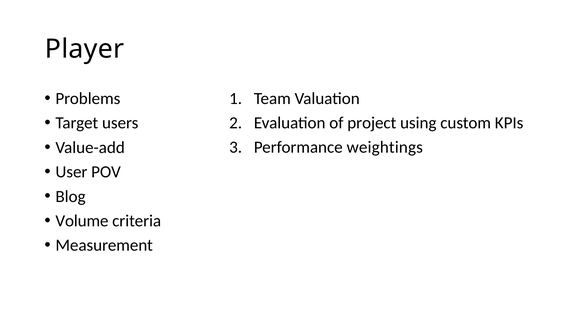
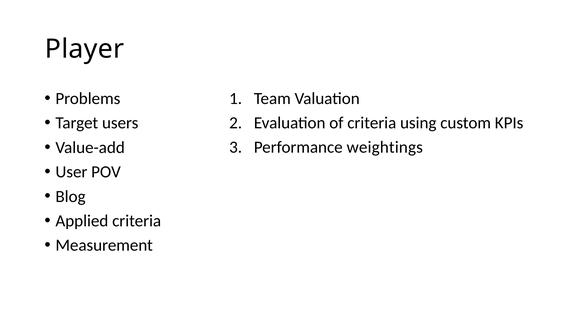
of project: project -> criteria
Volume: Volume -> Applied
